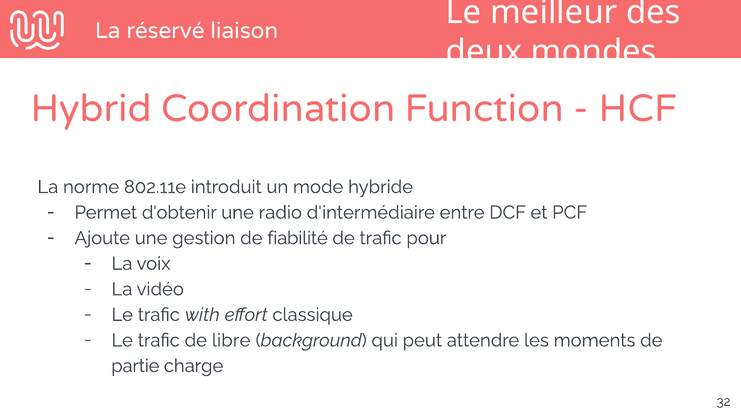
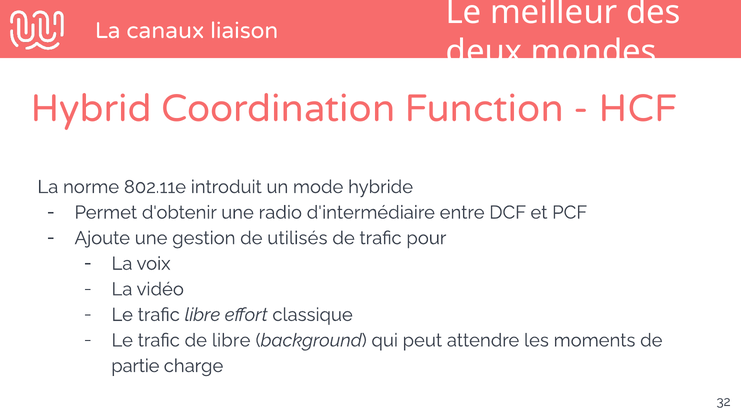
réservé: réservé -> canaux
fiabilité: fiabilité -> utilisés
trafic with: with -> libre
